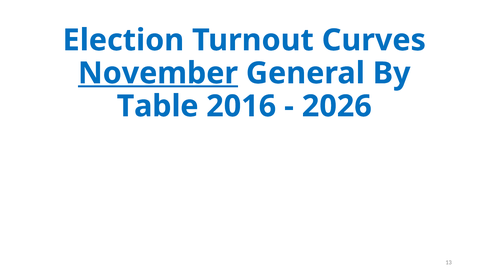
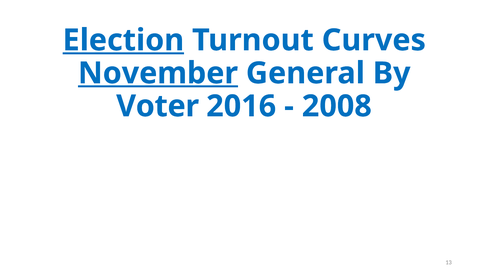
Election underline: none -> present
Table: Table -> Voter
2026: 2026 -> 2008
